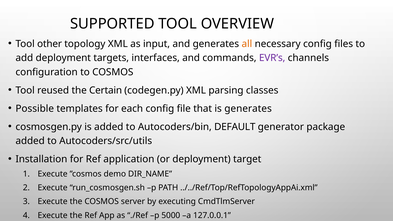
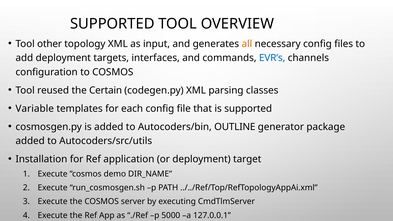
EVR’s colour: purple -> blue
Possible: Possible -> Variable
is generates: generates -> supported
DEFAULT: DEFAULT -> OUTLINE
